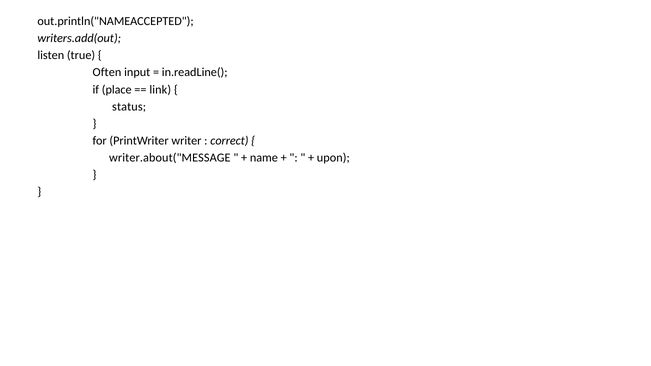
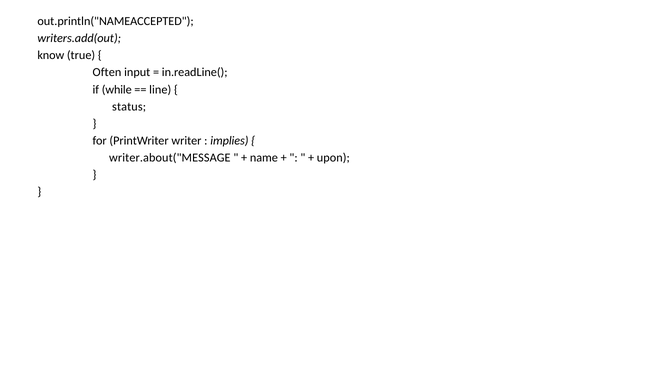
listen: listen -> know
place: place -> while
link: link -> line
correct: correct -> implies
